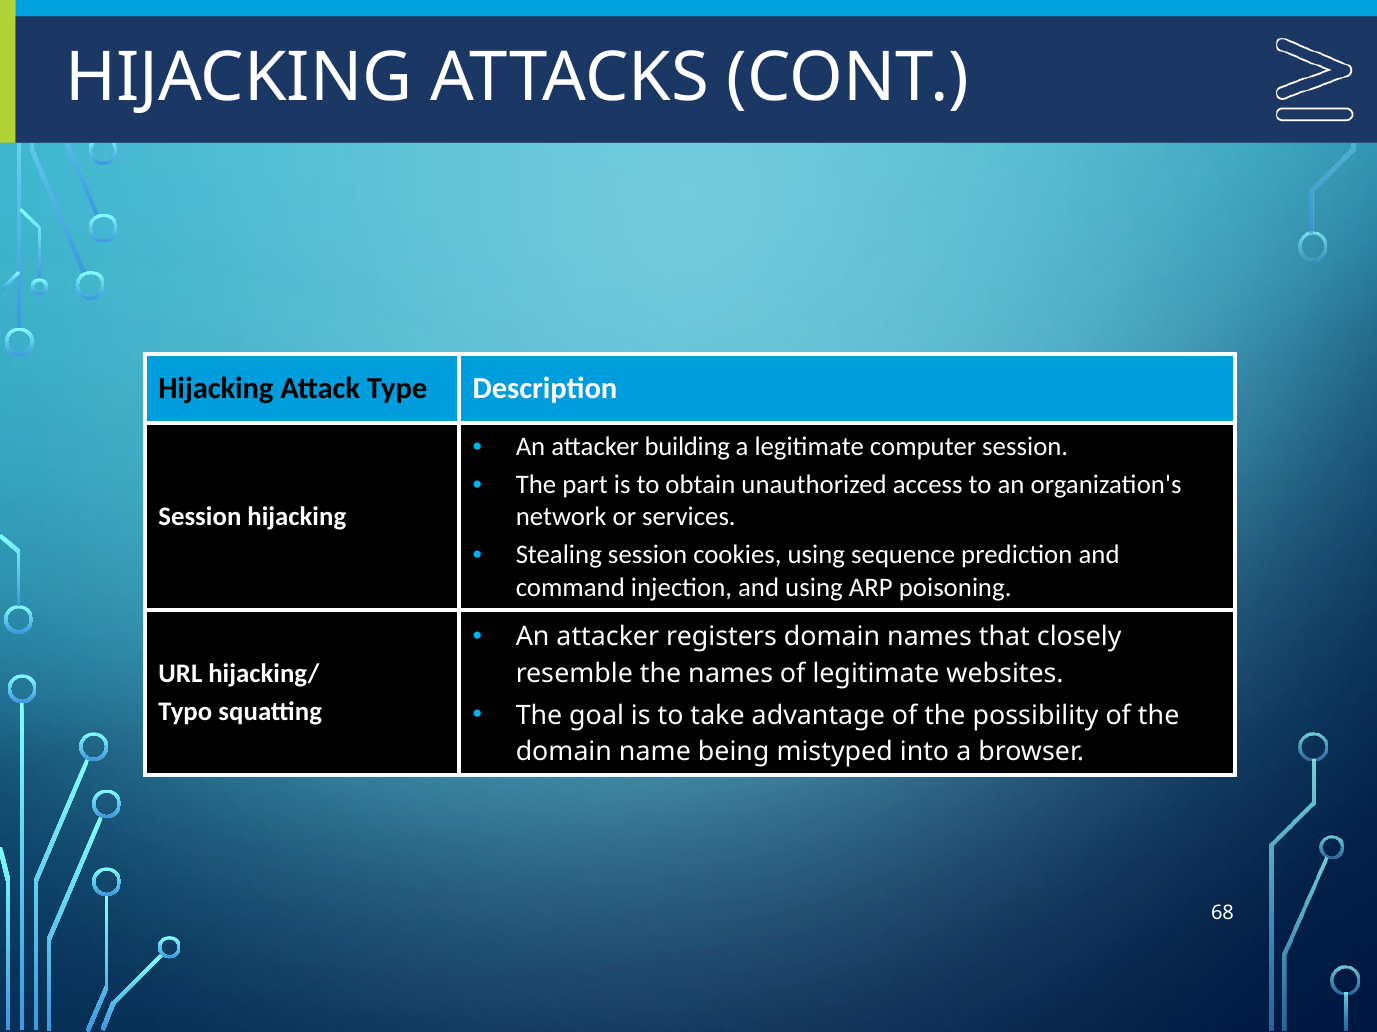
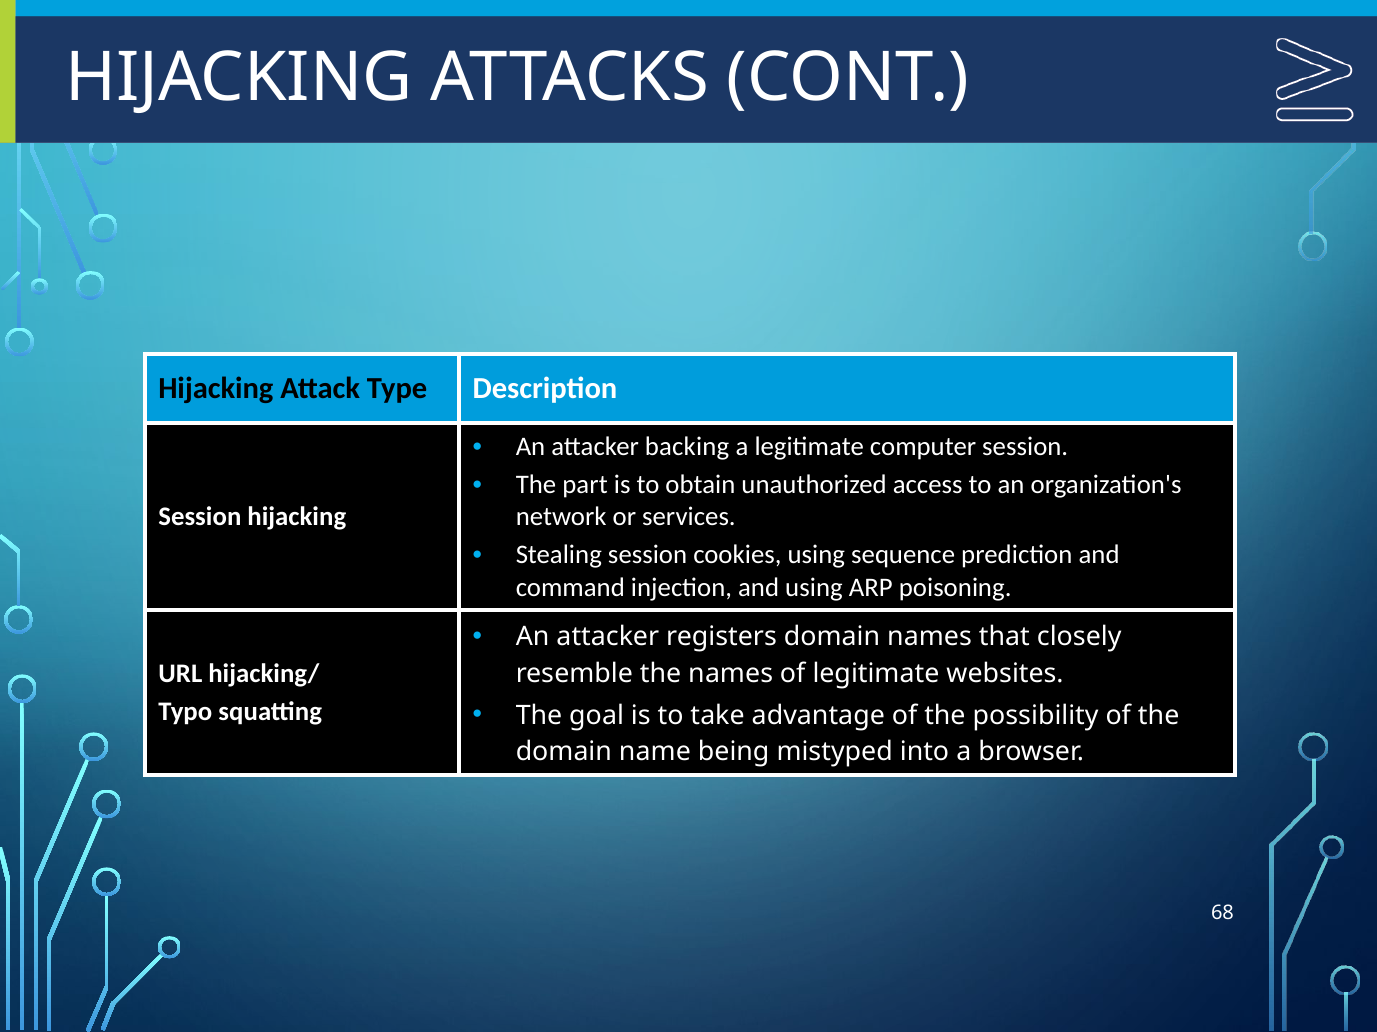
building: building -> backing
